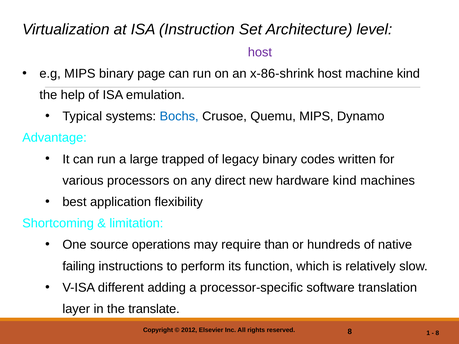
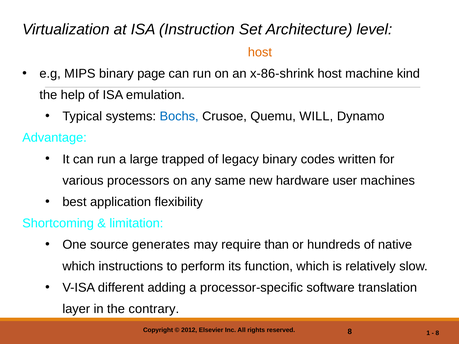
host at (260, 52) colour: purple -> orange
Quemu MIPS: MIPS -> WILL
direct: direct -> same
hardware kind: kind -> user
operations: operations -> generates
failing at (79, 266): failing -> which
translate: translate -> contrary
